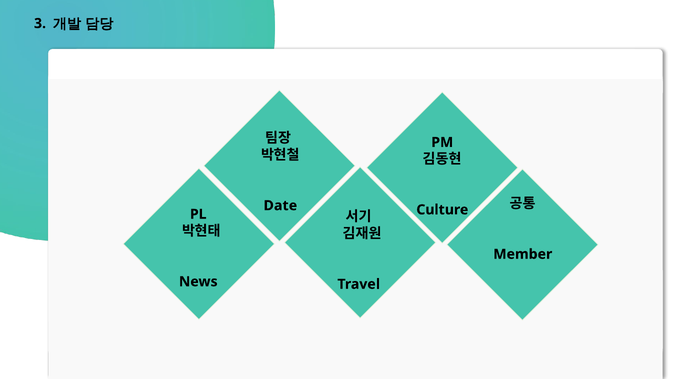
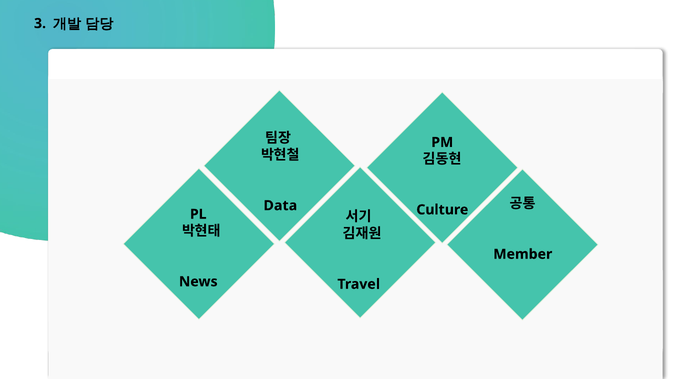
Date: Date -> Data
